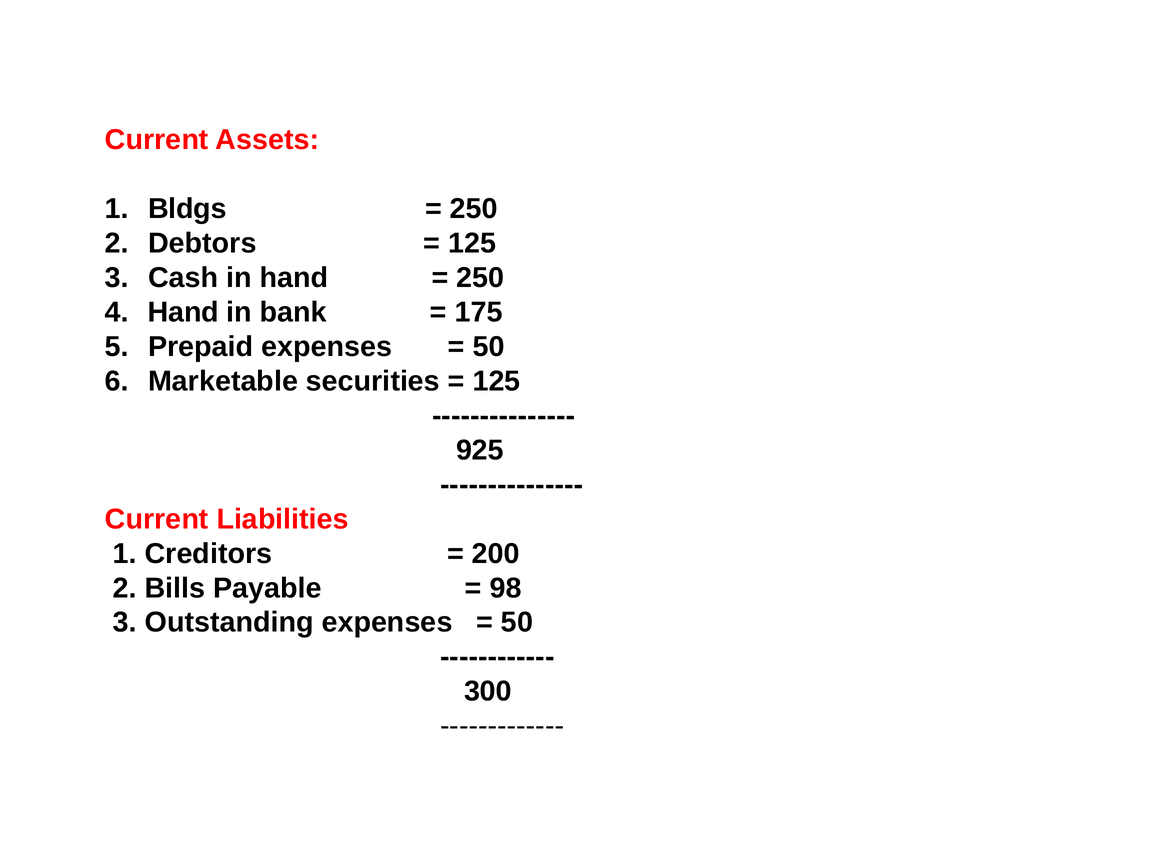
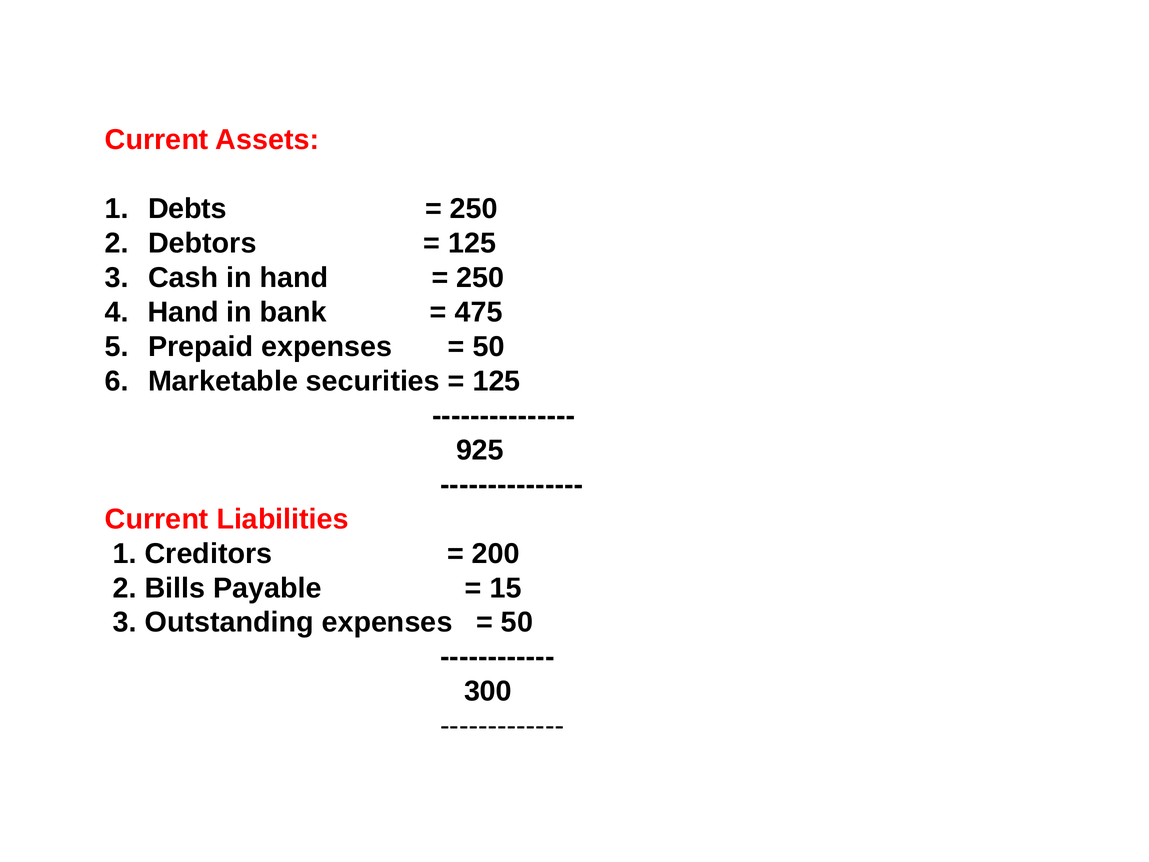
Bldgs: Bldgs -> Debts
175: 175 -> 475
98: 98 -> 15
